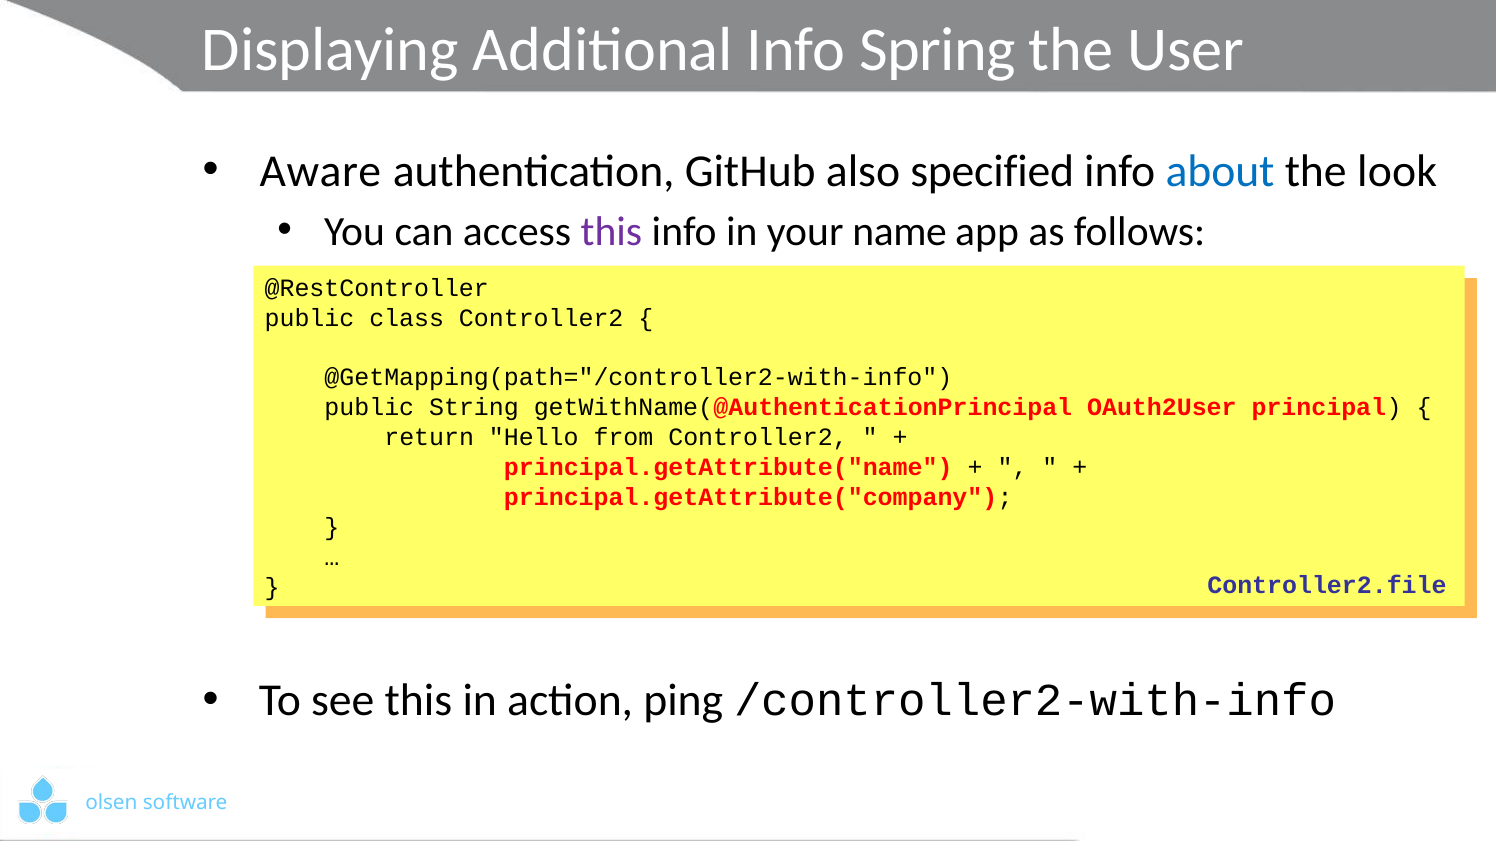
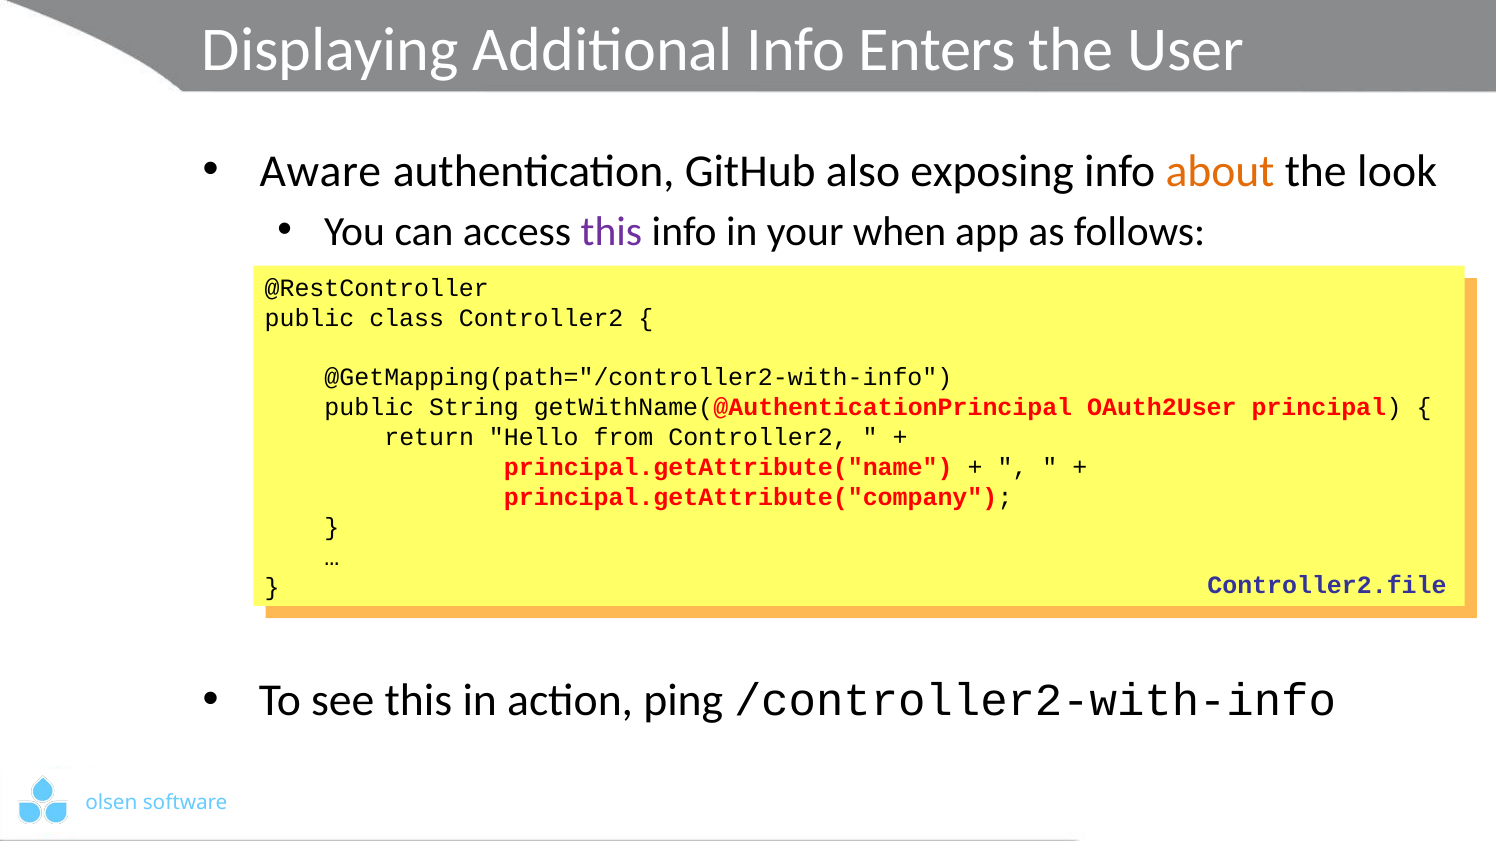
Spring: Spring -> Enters
specified: specified -> exposing
about colour: blue -> orange
name: name -> when
